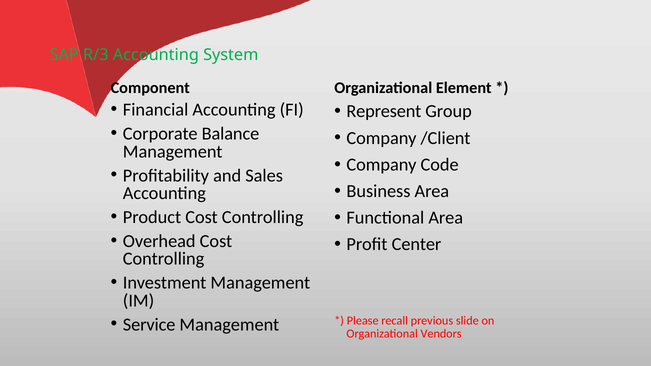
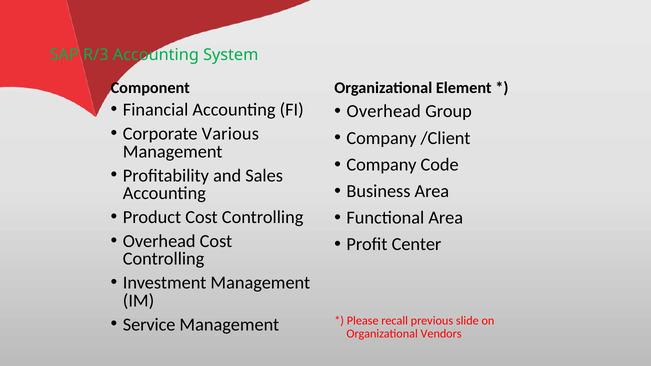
Represent at (384, 111): Represent -> Overhead
Balance: Balance -> Various
